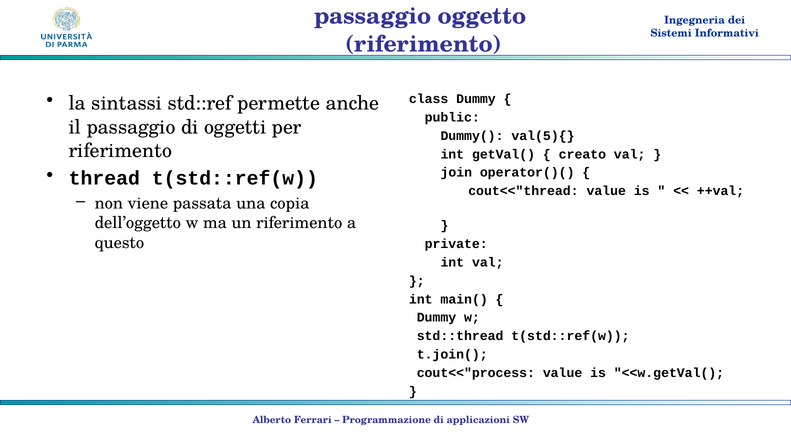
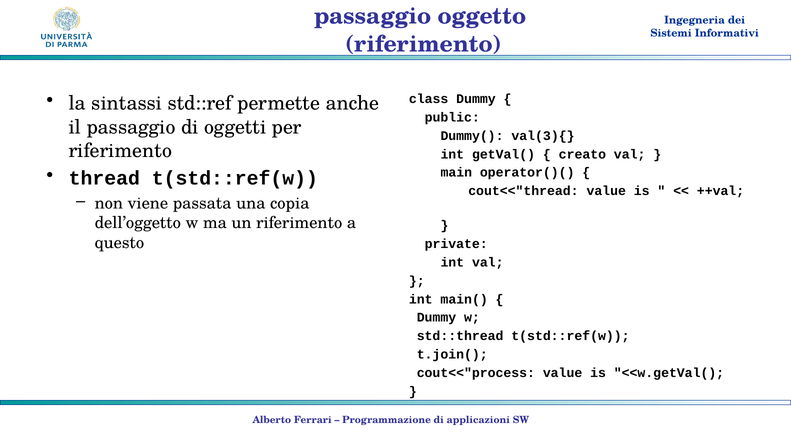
val(5){: val(5){ -> val(3){
join: join -> main
